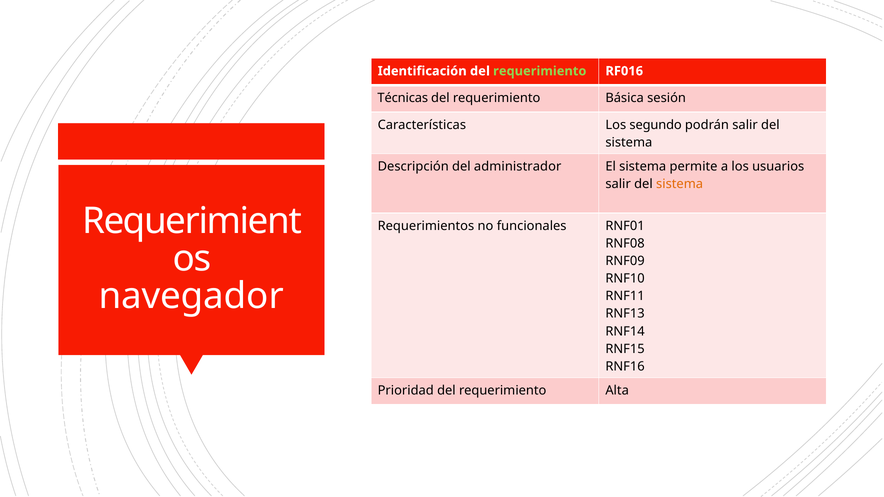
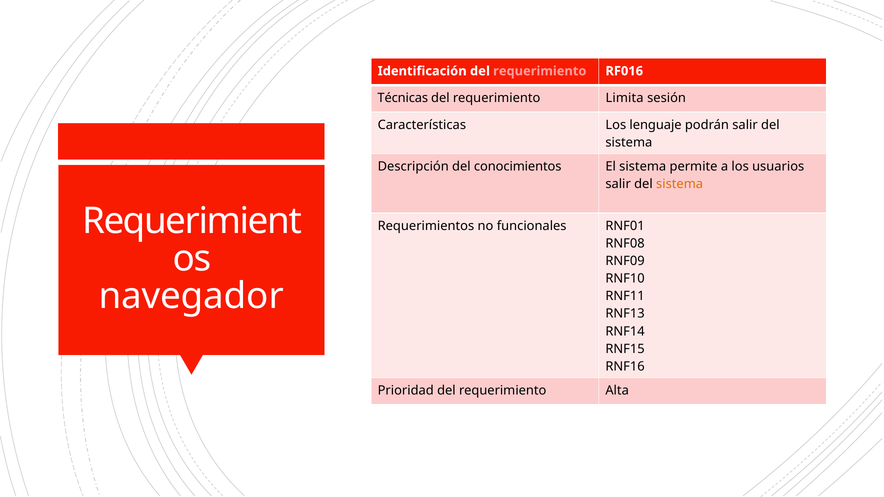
requerimiento at (540, 71) colour: light green -> pink
Básica: Básica -> Limita
segundo: segundo -> lenguaje
administrador: administrador -> conocimientos
